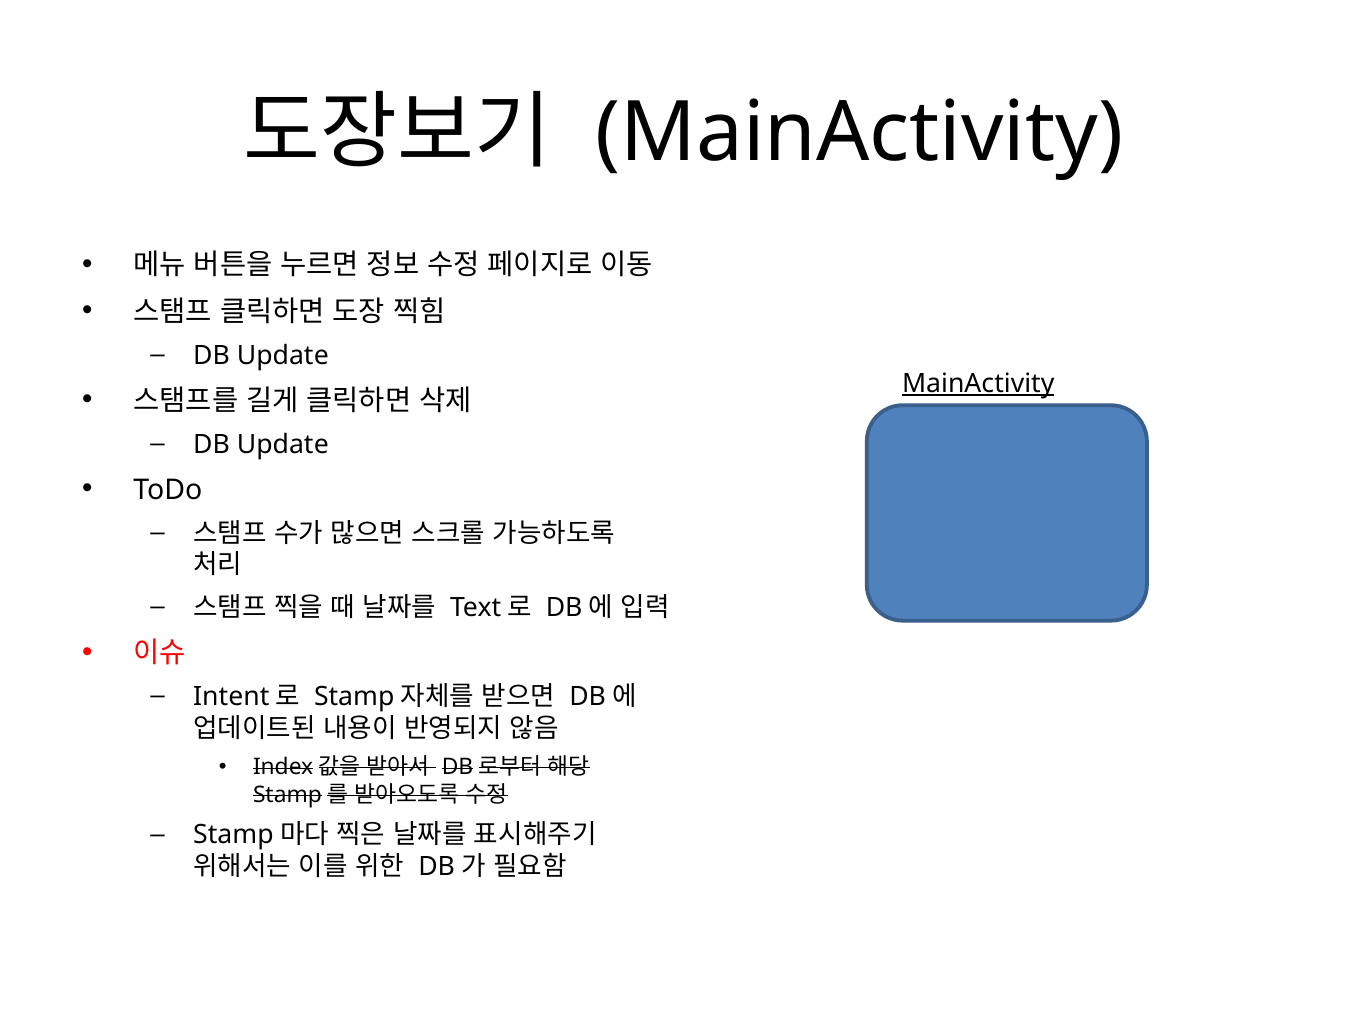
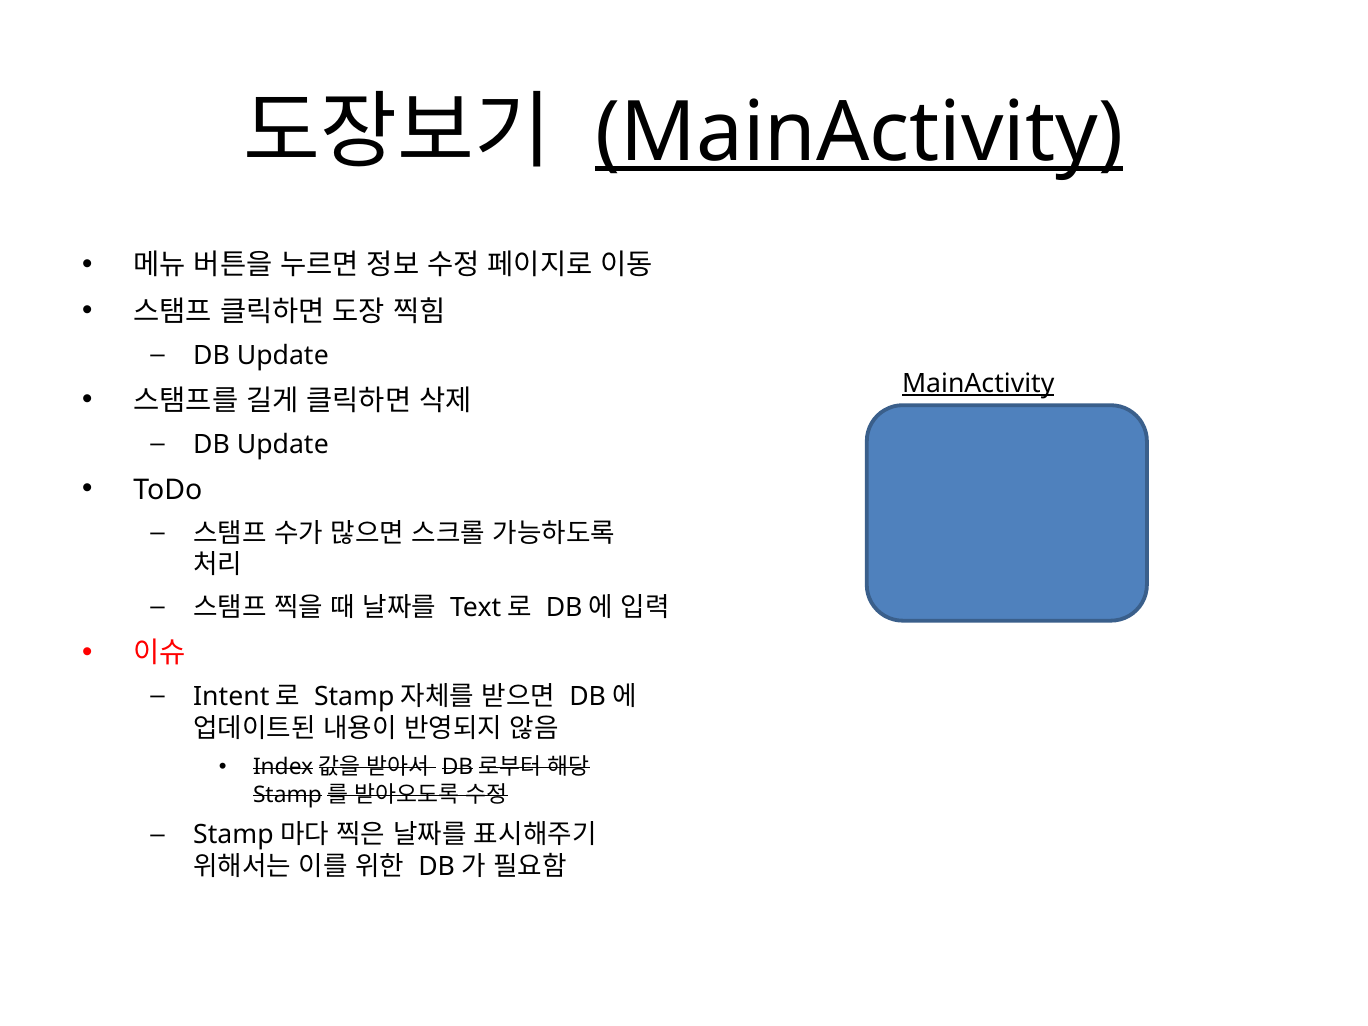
MainActivity at (859, 132) underline: none -> present
